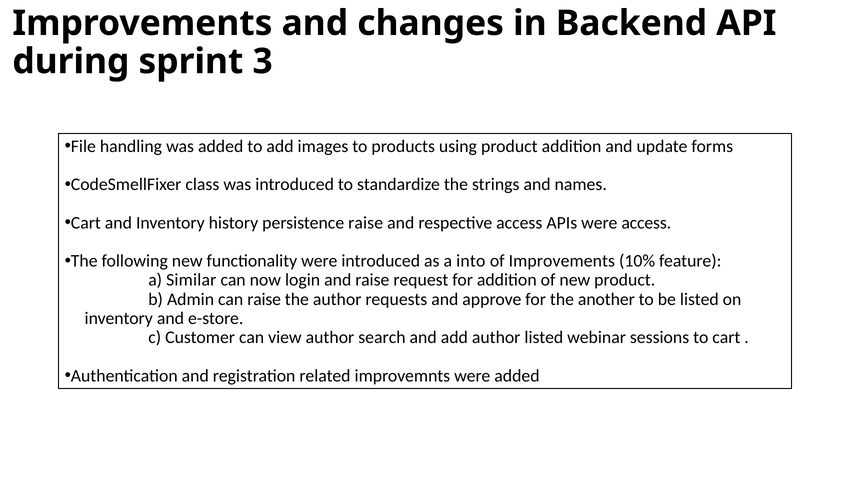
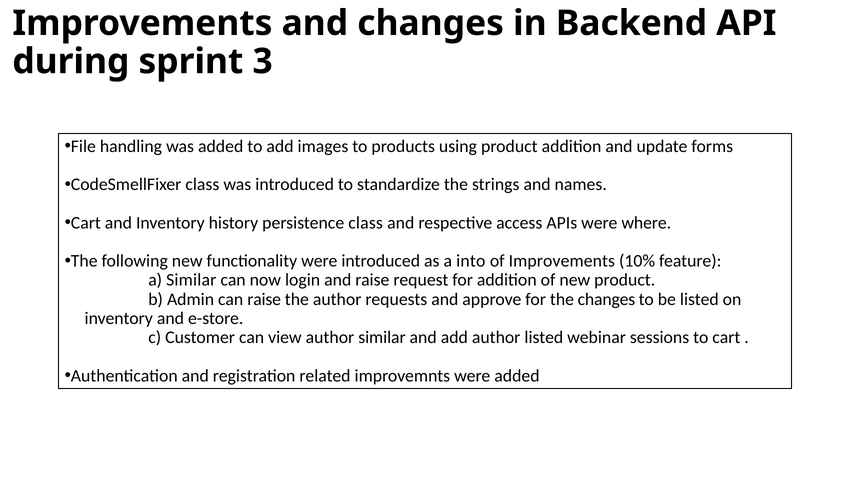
persistence raise: raise -> class
were access: access -> where
the another: another -> changes
author search: search -> similar
